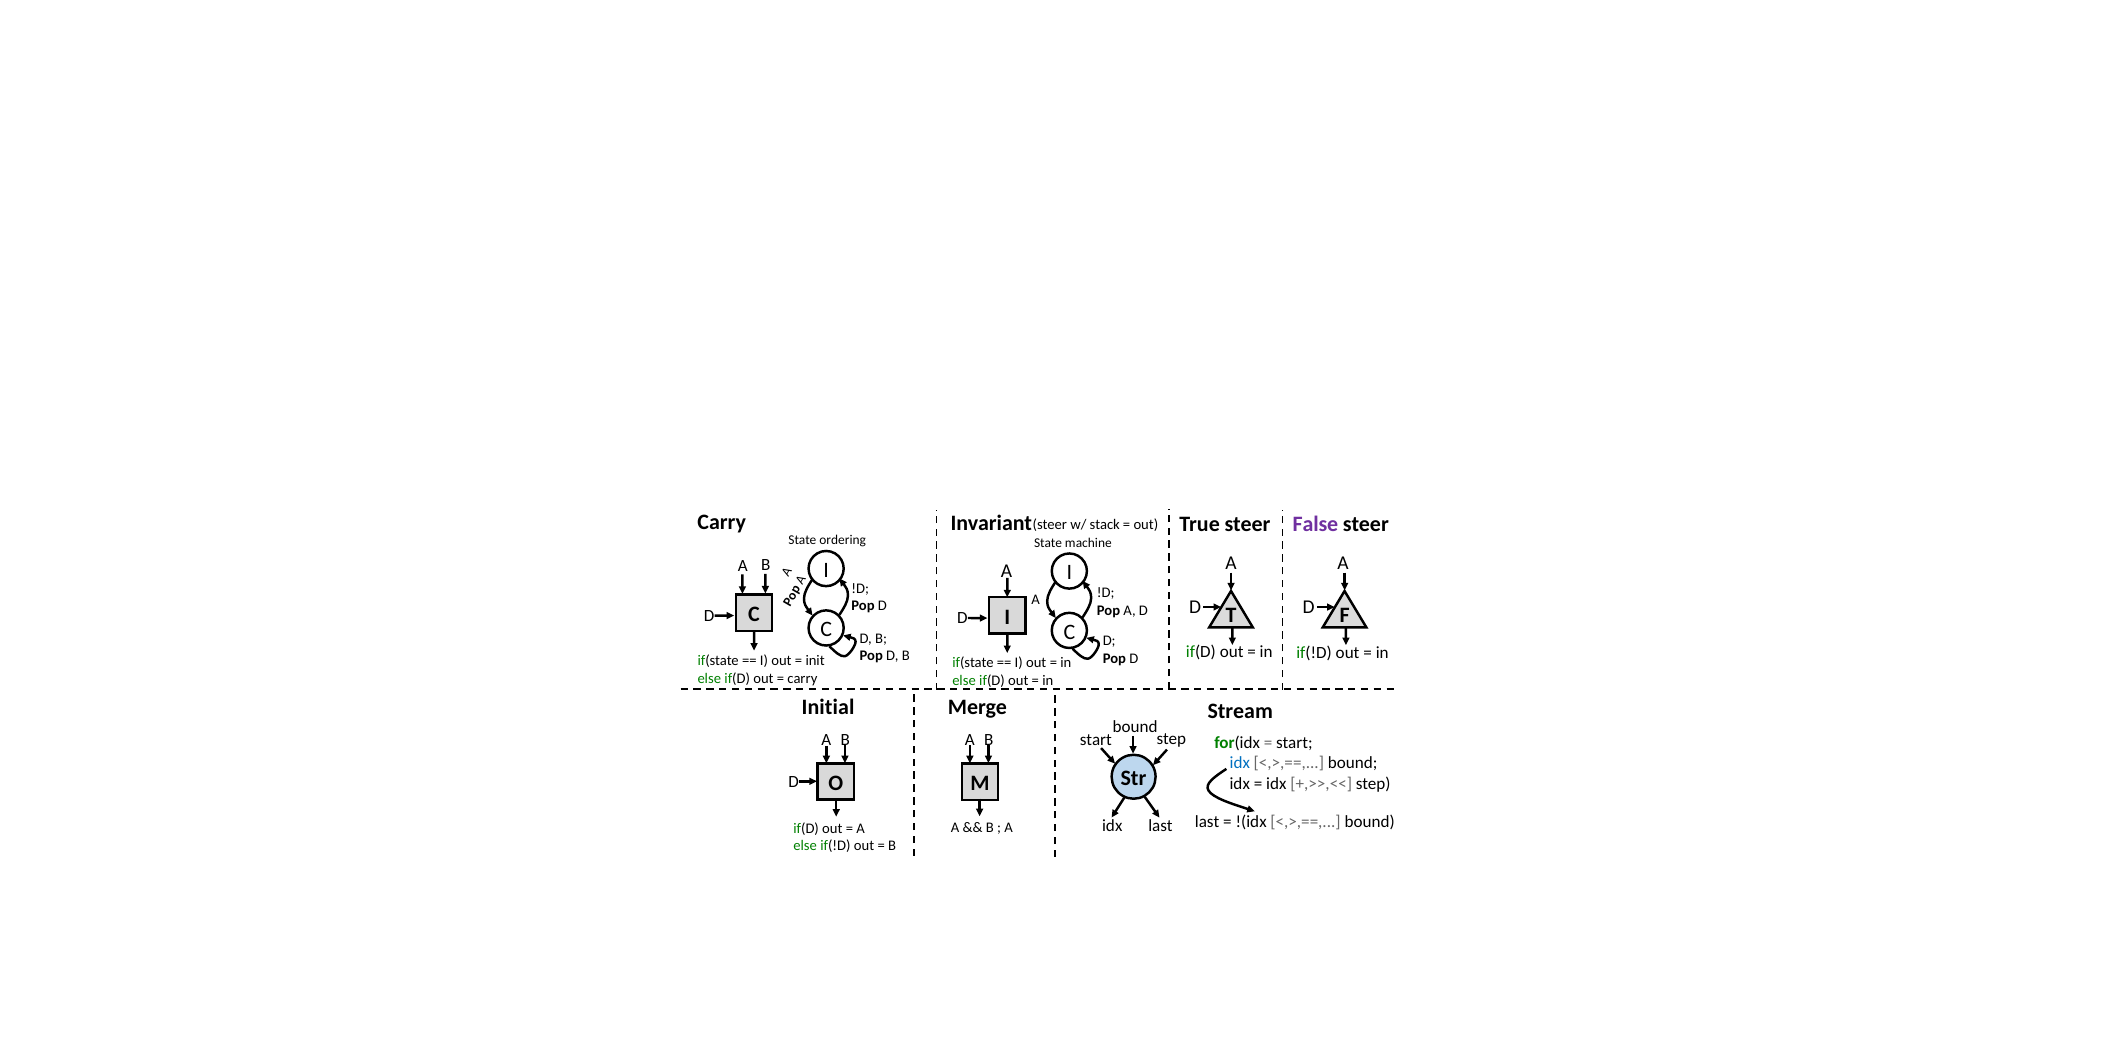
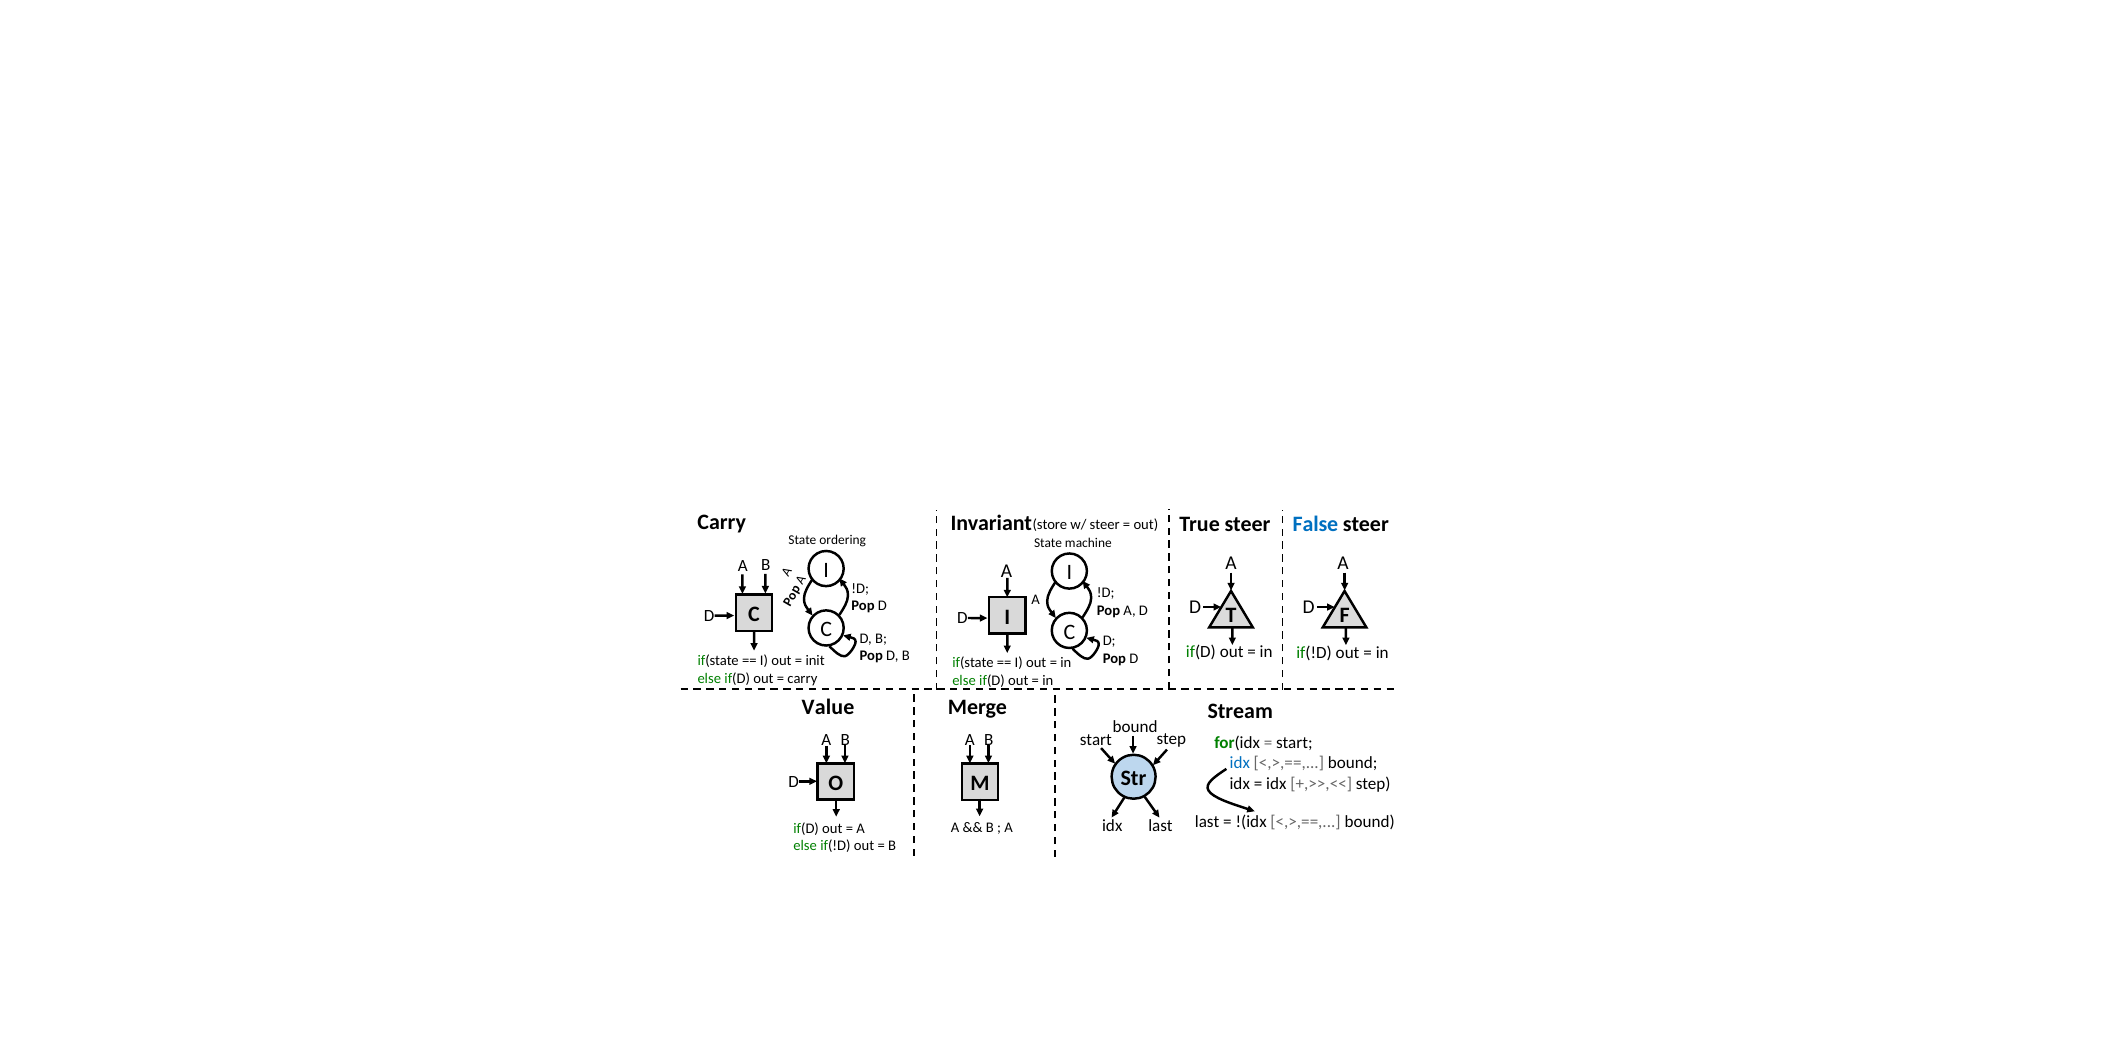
False colour: purple -> blue
steer at (1050, 525): steer -> store
w/ stack: stack -> steer
Initial: Initial -> Value
